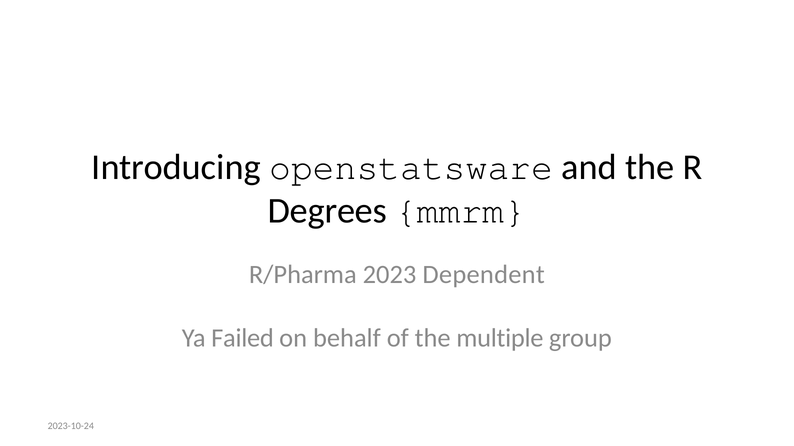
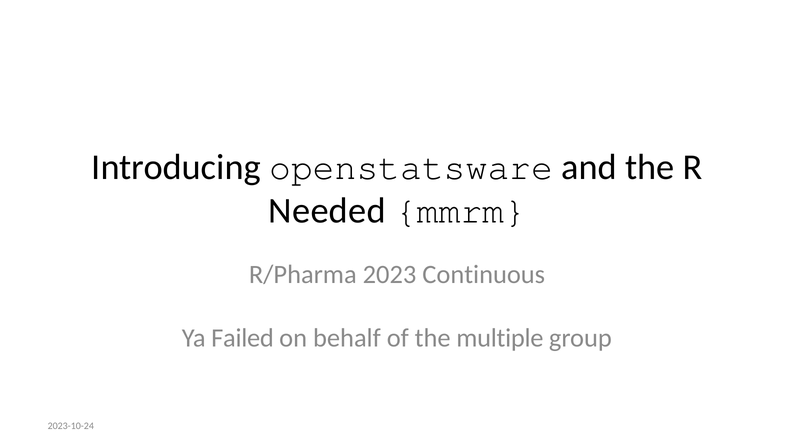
Degrees: Degrees -> Needed
Dependent: Dependent -> Continuous
